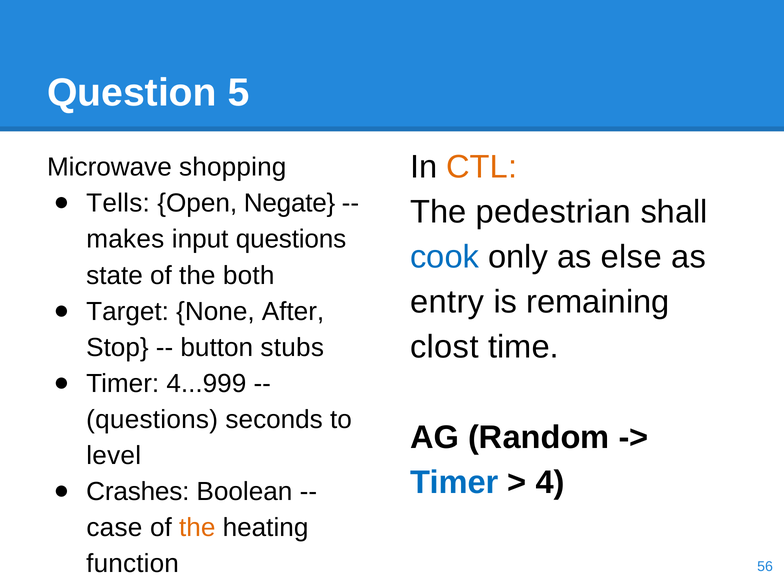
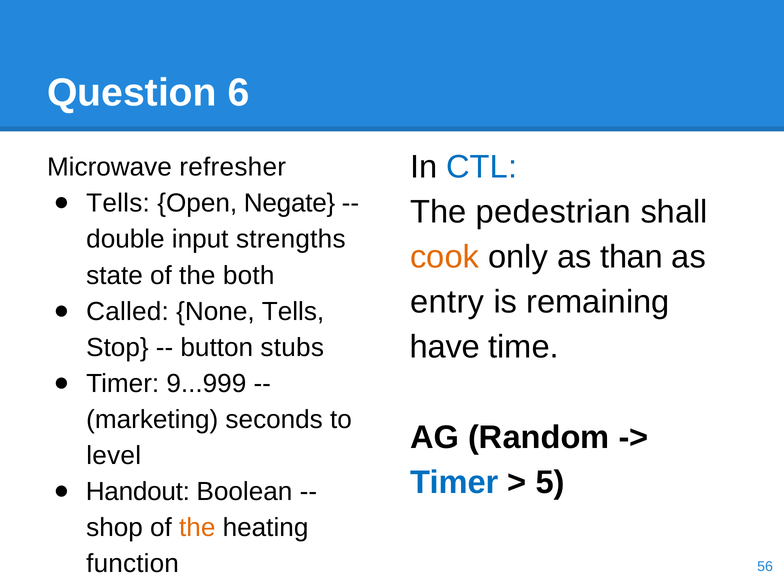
5: 5 -> 6
CTL colour: orange -> blue
shopping: shopping -> refresher
makes: makes -> double
input questions: questions -> strengths
cook colour: blue -> orange
else: else -> than
Target: Target -> Called
None After: After -> Tells
clost: clost -> have
4...999: 4...999 -> 9...999
questions at (152, 420): questions -> marketing
4: 4 -> 5
Crashes: Crashes -> Handout
case: case -> shop
